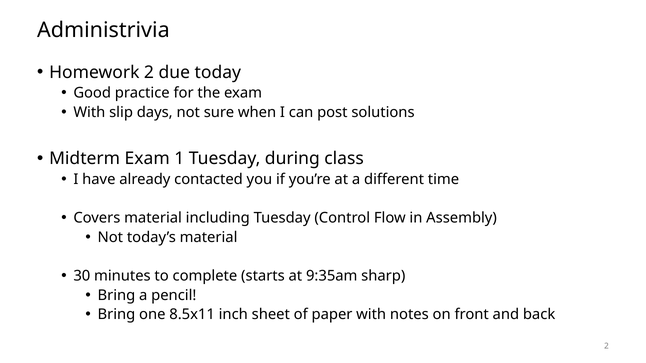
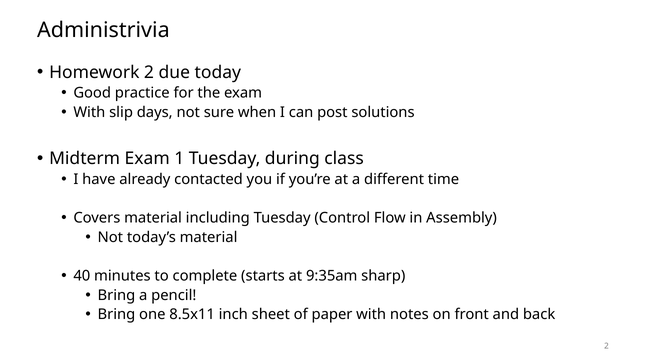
30: 30 -> 40
